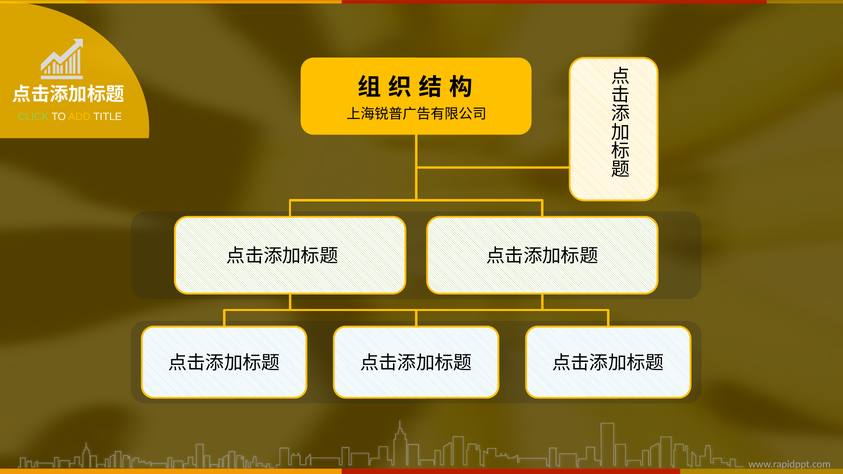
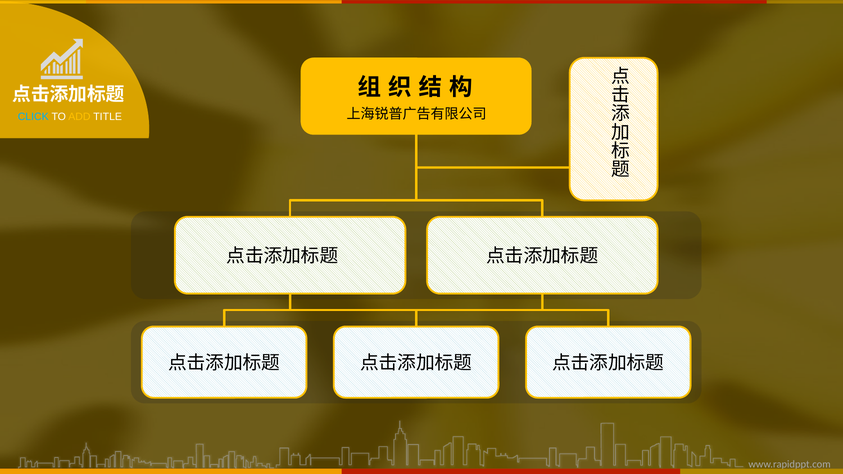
CLICK colour: light green -> light blue
